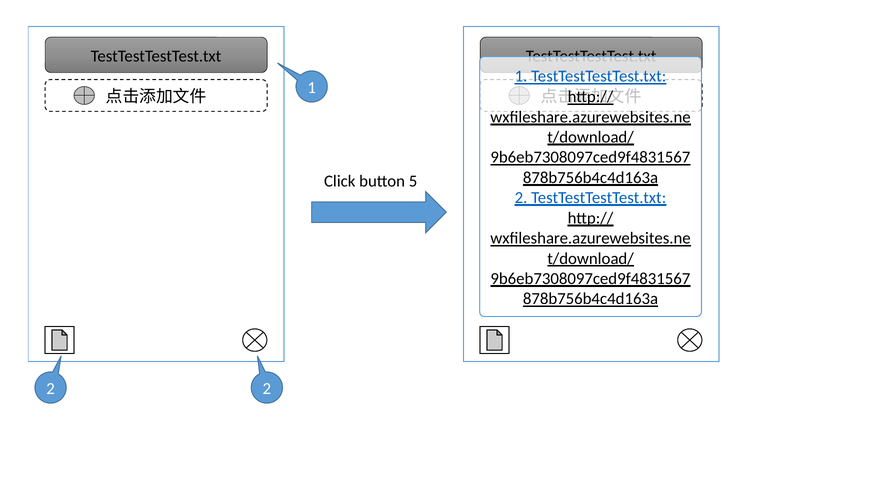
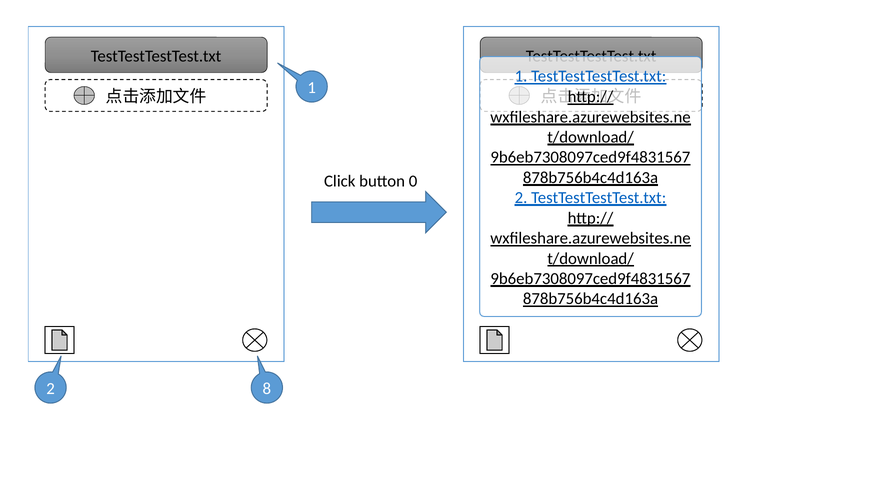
5: 5 -> 0
2 2: 2 -> 8
